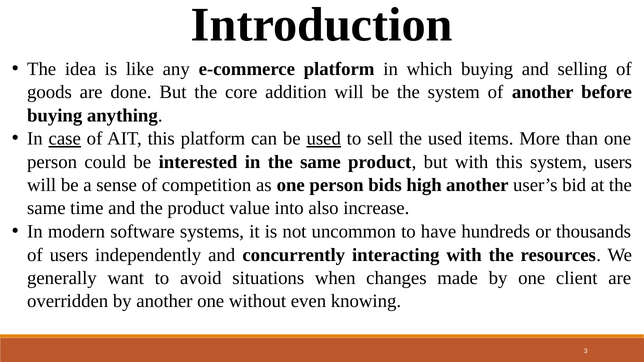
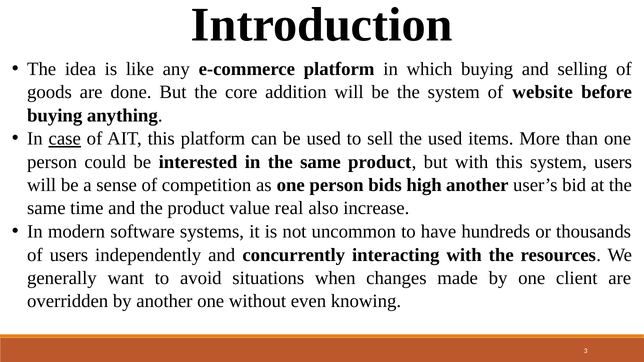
of another: another -> website
used at (324, 139) underline: present -> none
into: into -> real
